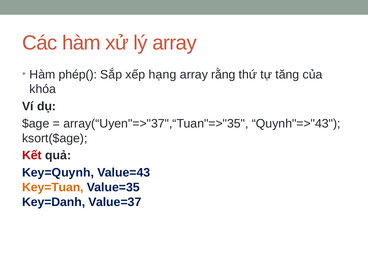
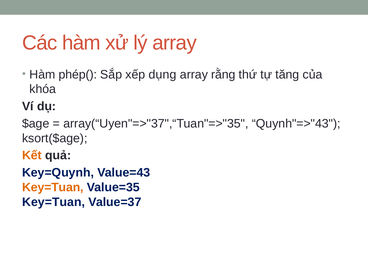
hạng: hạng -> dụng
Kết colour: red -> orange
Key=Danh at (54, 202): Key=Danh -> Key=Tuan
